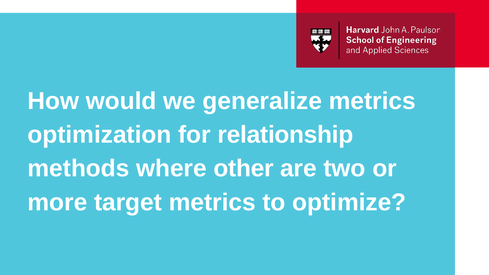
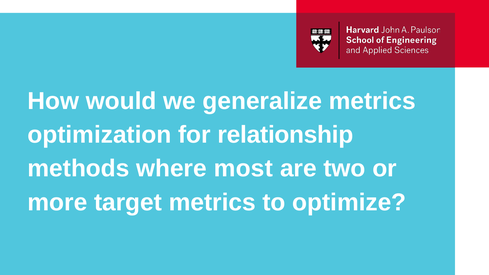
other: other -> most
